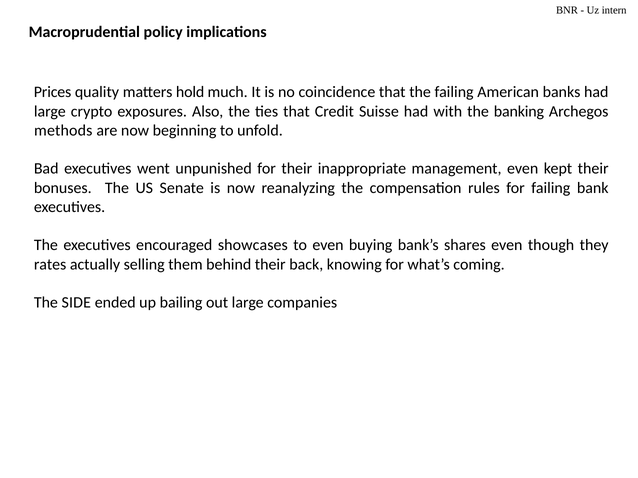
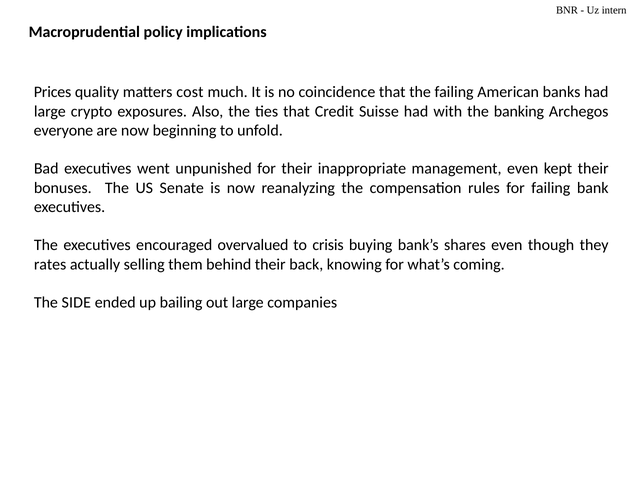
hold: hold -> cost
methods: methods -> everyone
showcases: showcases -> overvalued
to even: even -> crisis
